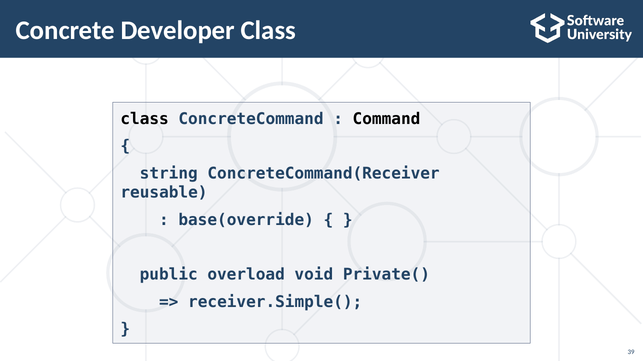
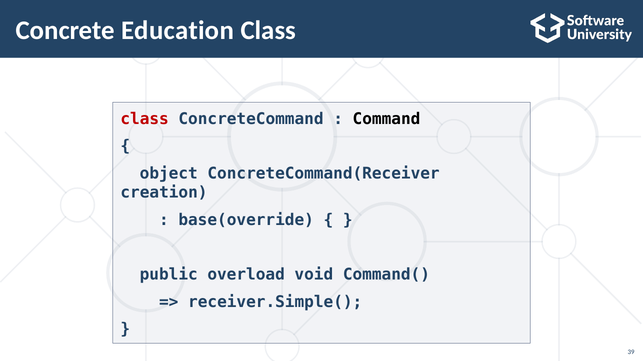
Developer: Developer -> Education
class at (145, 119) colour: black -> red
string: string -> object
reusable: reusable -> creation
Private(: Private( -> Command(
